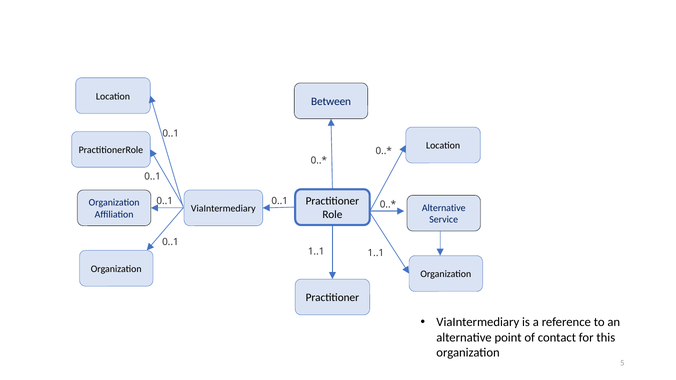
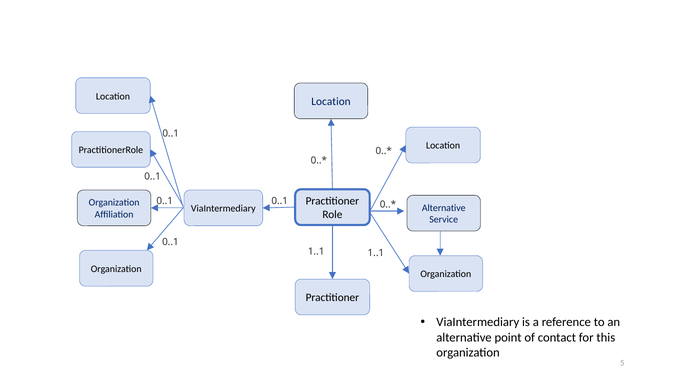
Between at (331, 102): Between -> Location
